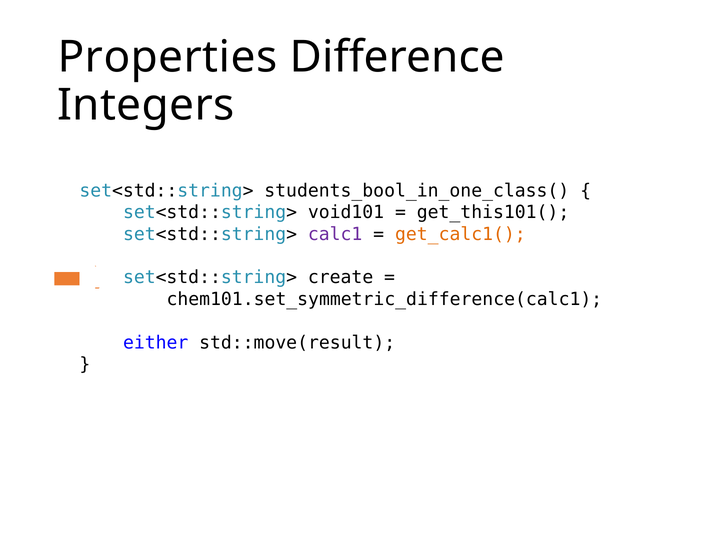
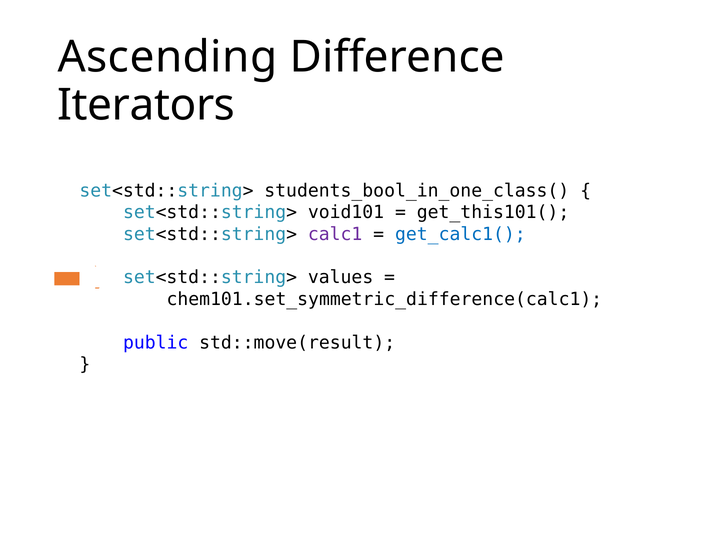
Properties: Properties -> Ascending
Integers: Integers -> Iterators
get_calc1( colour: orange -> blue
create: create -> values
either: either -> public
